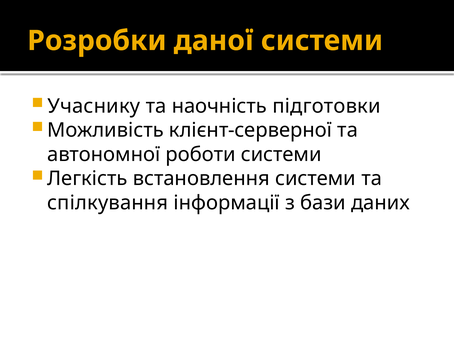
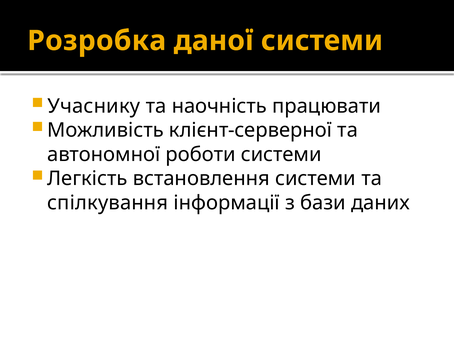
Розробки: Розробки -> Розробка
підготовки: підготовки -> працювати
